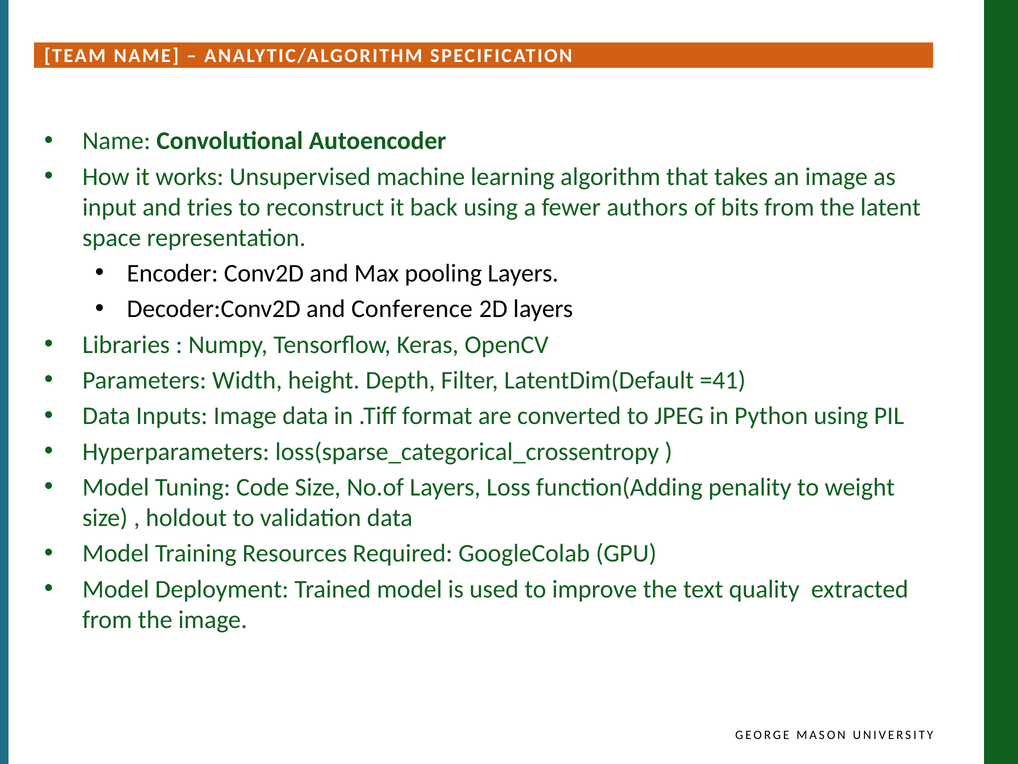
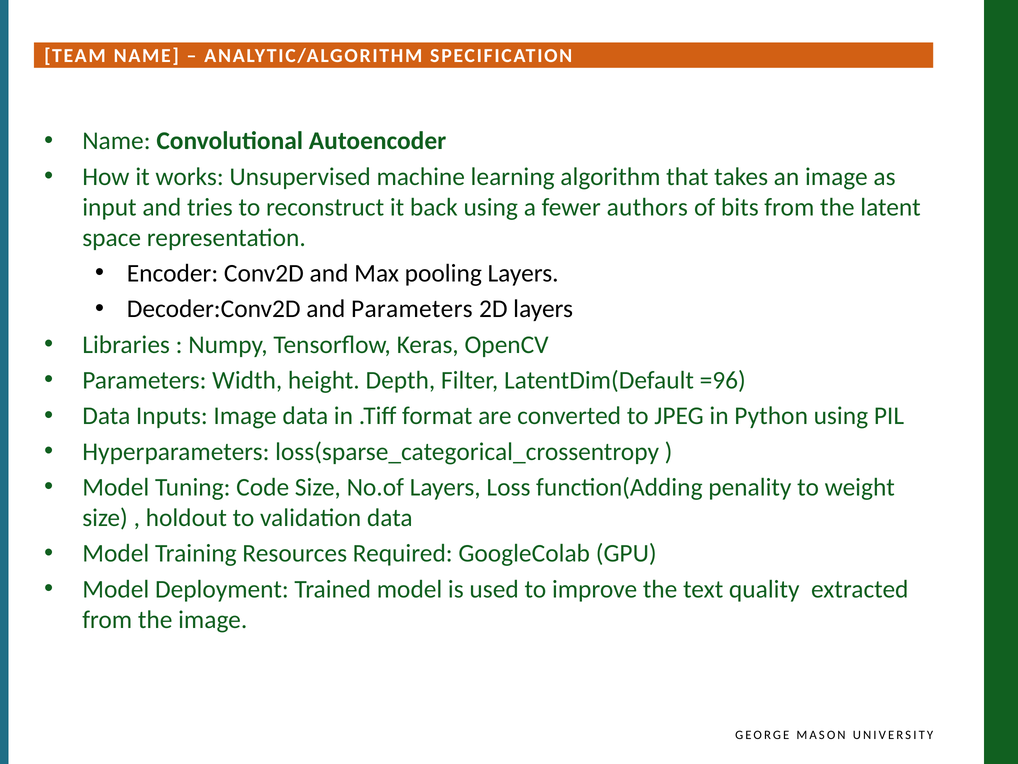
and Conference: Conference -> Parameters
=41: =41 -> =96
